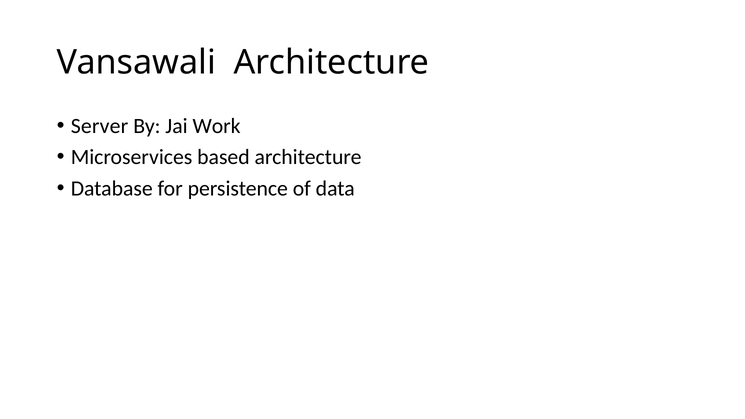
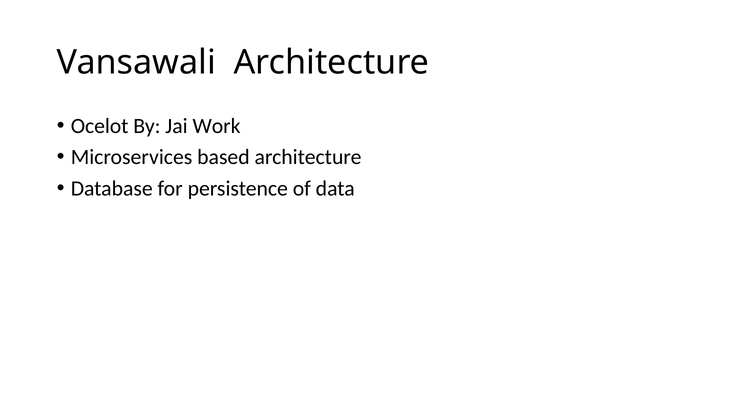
Server: Server -> Ocelot
